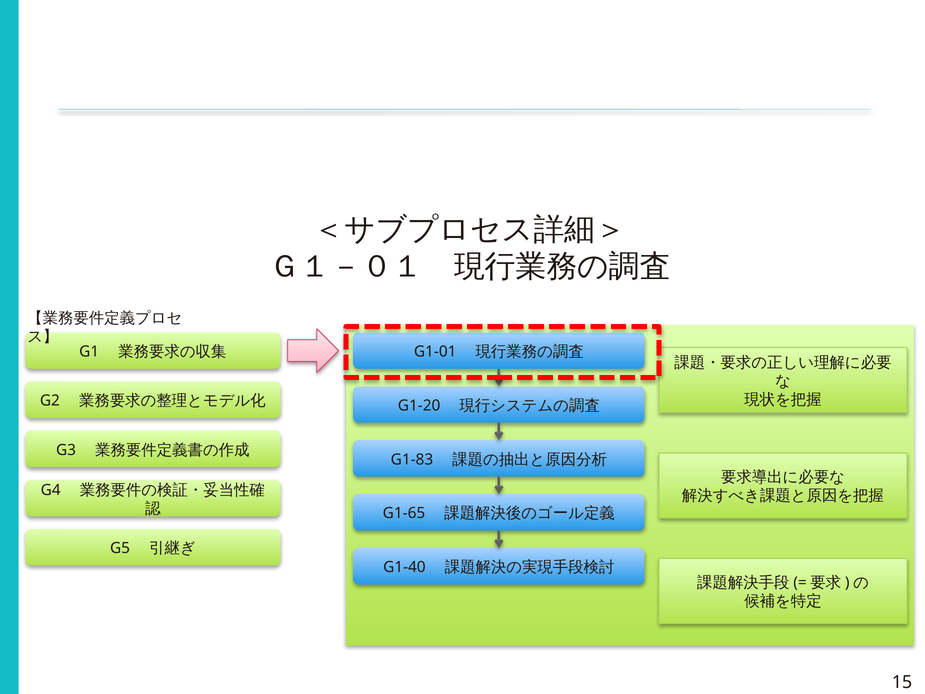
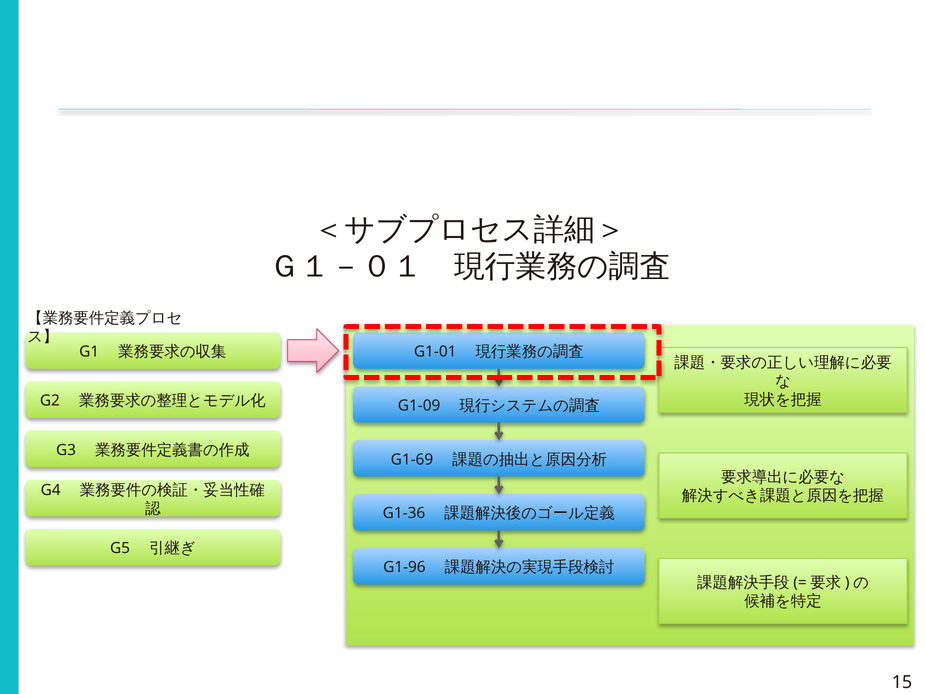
G1-20: G1-20 -> G1-09
G1-83: G1-83 -> G1-69
G1-65: G1-65 -> G1-36
G1-40: G1-40 -> G1-96
